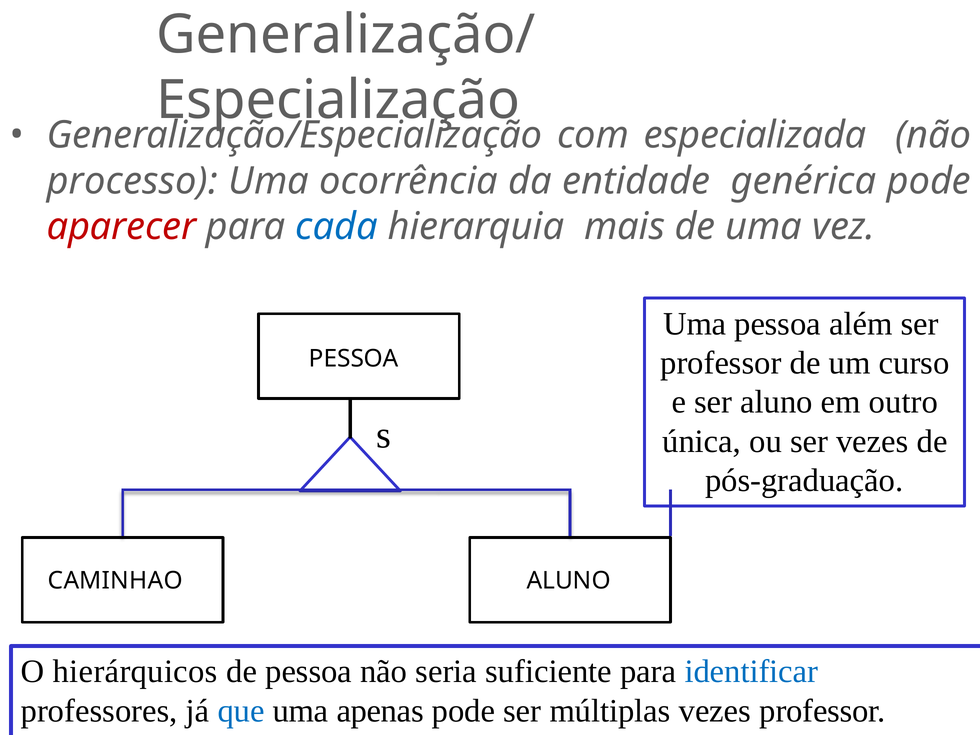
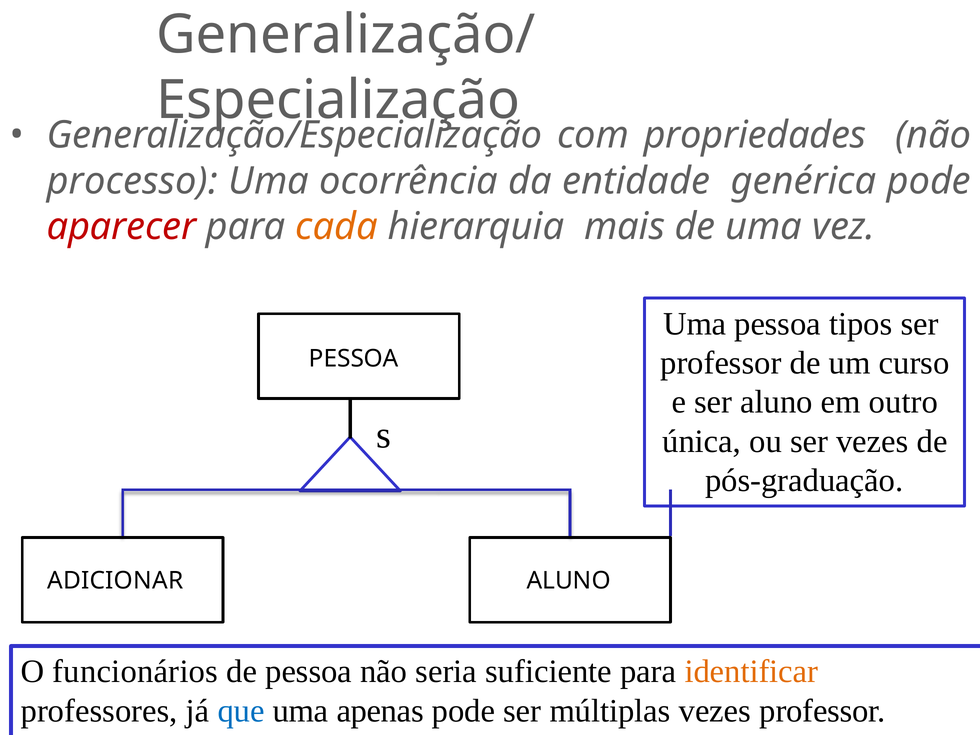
especializada: especializada -> propriedades
cada colour: blue -> orange
além: além -> tipos
CAMINHAO: CAMINHAO -> ADICIONAR
hierárquicos: hierárquicos -> funcionários
identificar colour: blue -> orange
